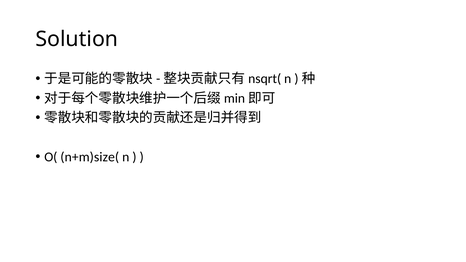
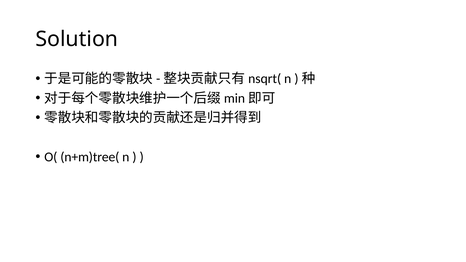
n+m)size(: n+m)size( -> n+m)tree(
